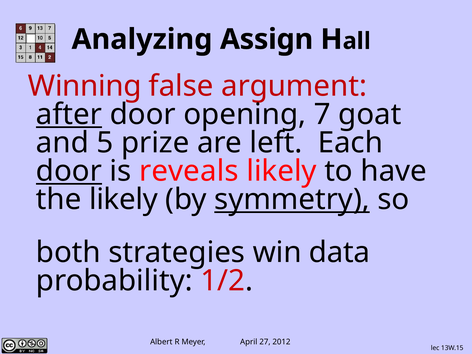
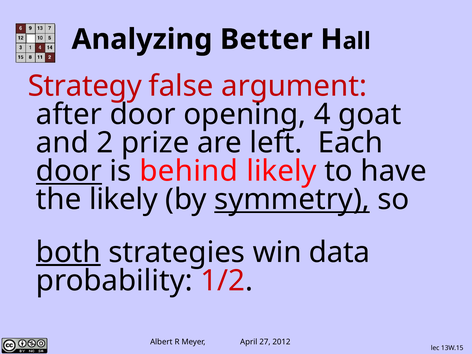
Assign: Assign -> Better
Winning: Winning -> Strategy
after underline: present -> none
7: 7 -> 4
5: 5 -> 2
reveals: reveals -> behind
both underline: none -> present
